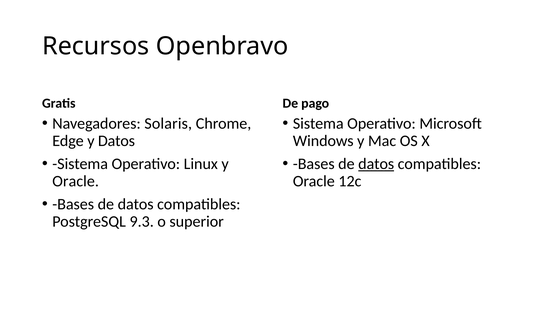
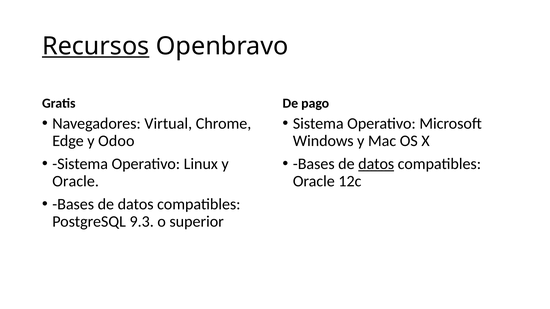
Recursos underline: none -> present
Solaris: Solaris -> Virtual
y Datos: Datos -> Odoo
